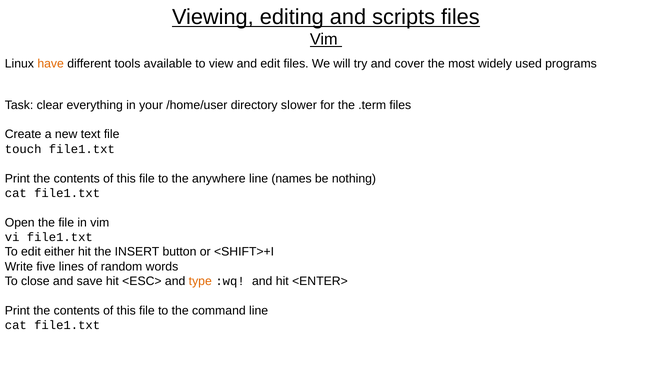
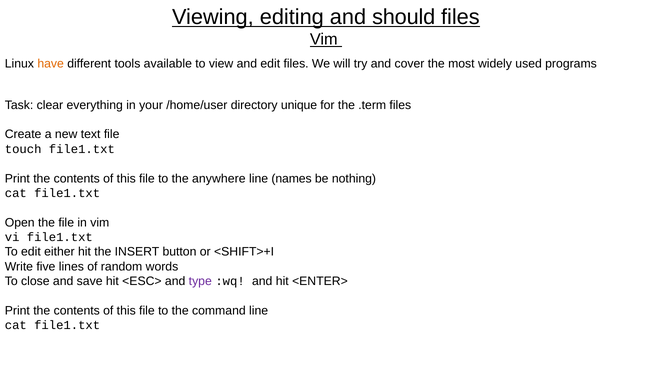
scripts: scripts -> should
slower: slower -> unique
type colour: orange -> purple
